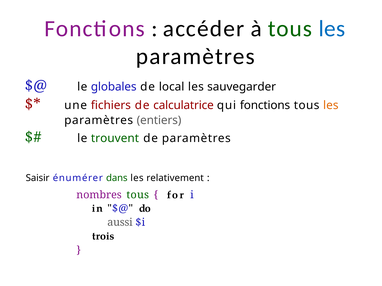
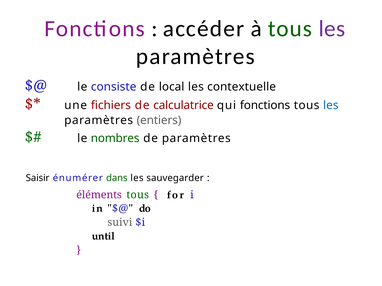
les at (332, 29) colour: blue -> purple
globales: globales -> consiste
sauvegarder: sauvegarder -> contextuelle
les at (331, 105) colour: orange -> blue
trouvent: trouvent -> nombres
relativement: relativement -> sauvegarder
nombres: nombres -> éléments
aussi: aussi -> suivi
trois: trois -> until
